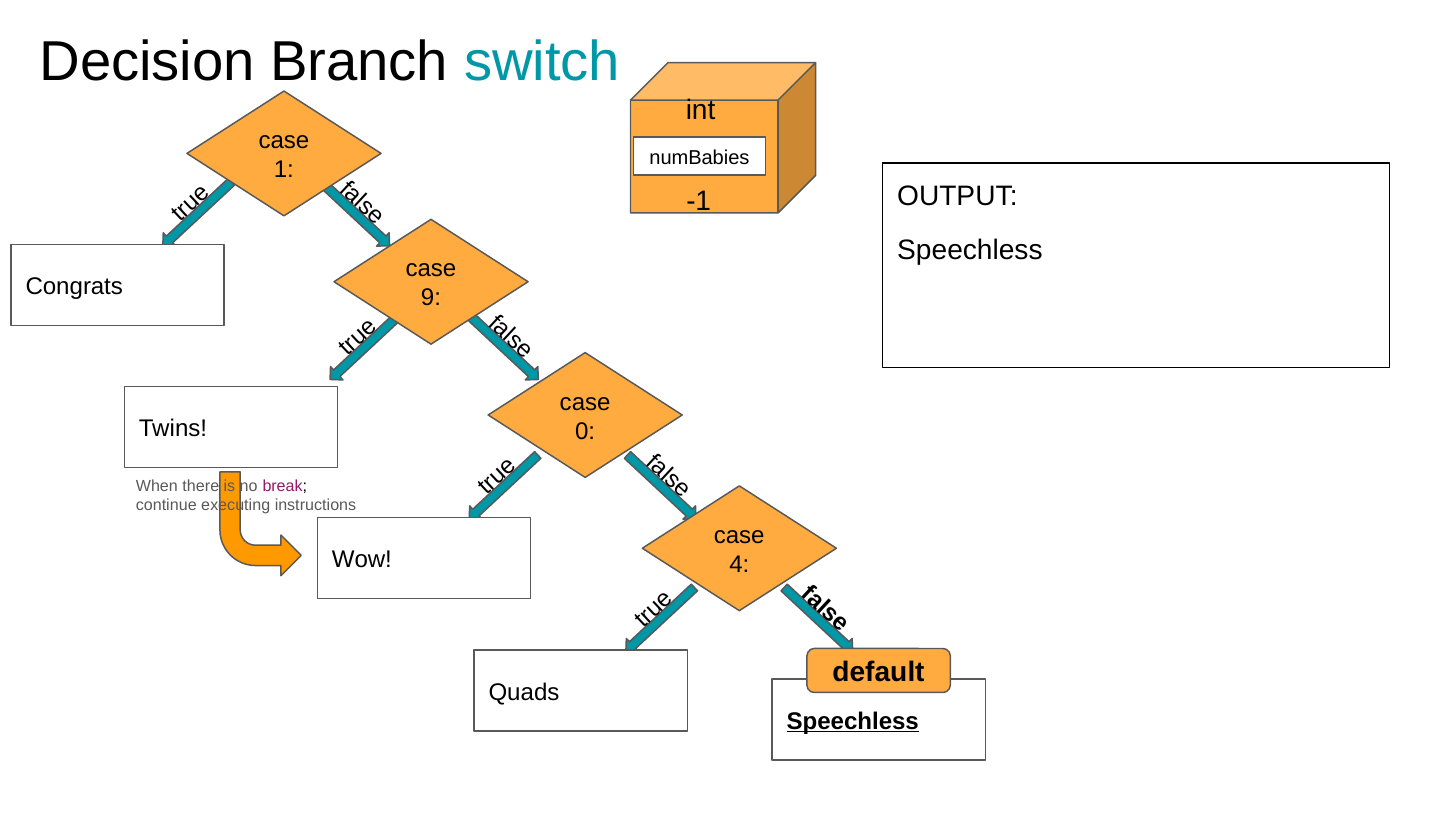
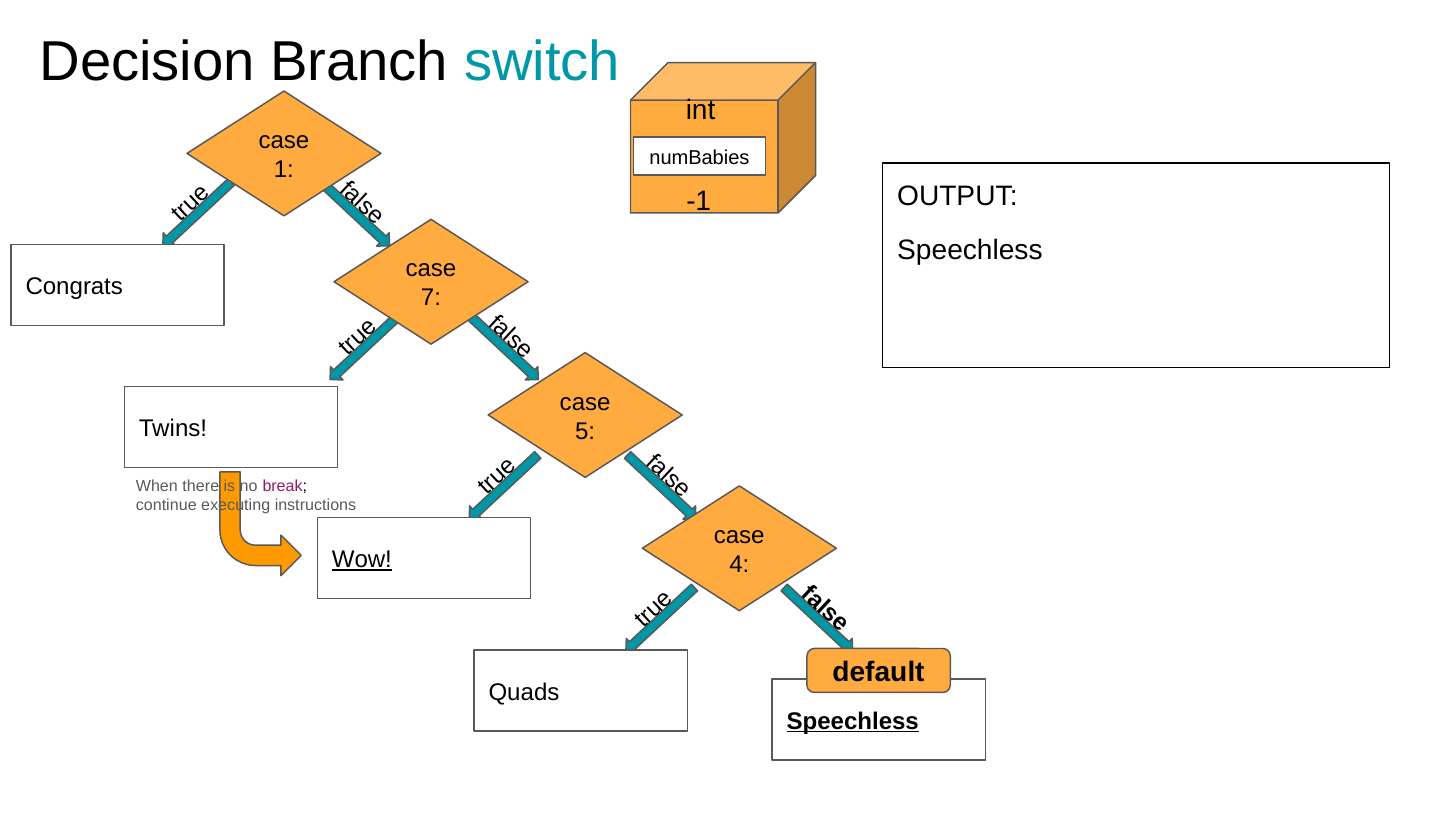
9: 9 -> 7
0: 0 -> 5
Wow underline: none -> present
